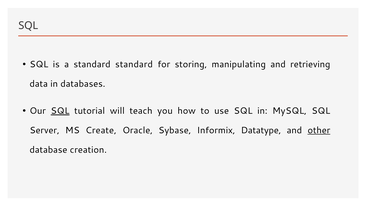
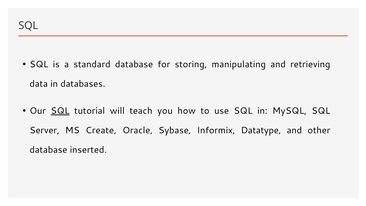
standard standard: standard -> database
other underline: present -> none
creation: creation -> inserted
